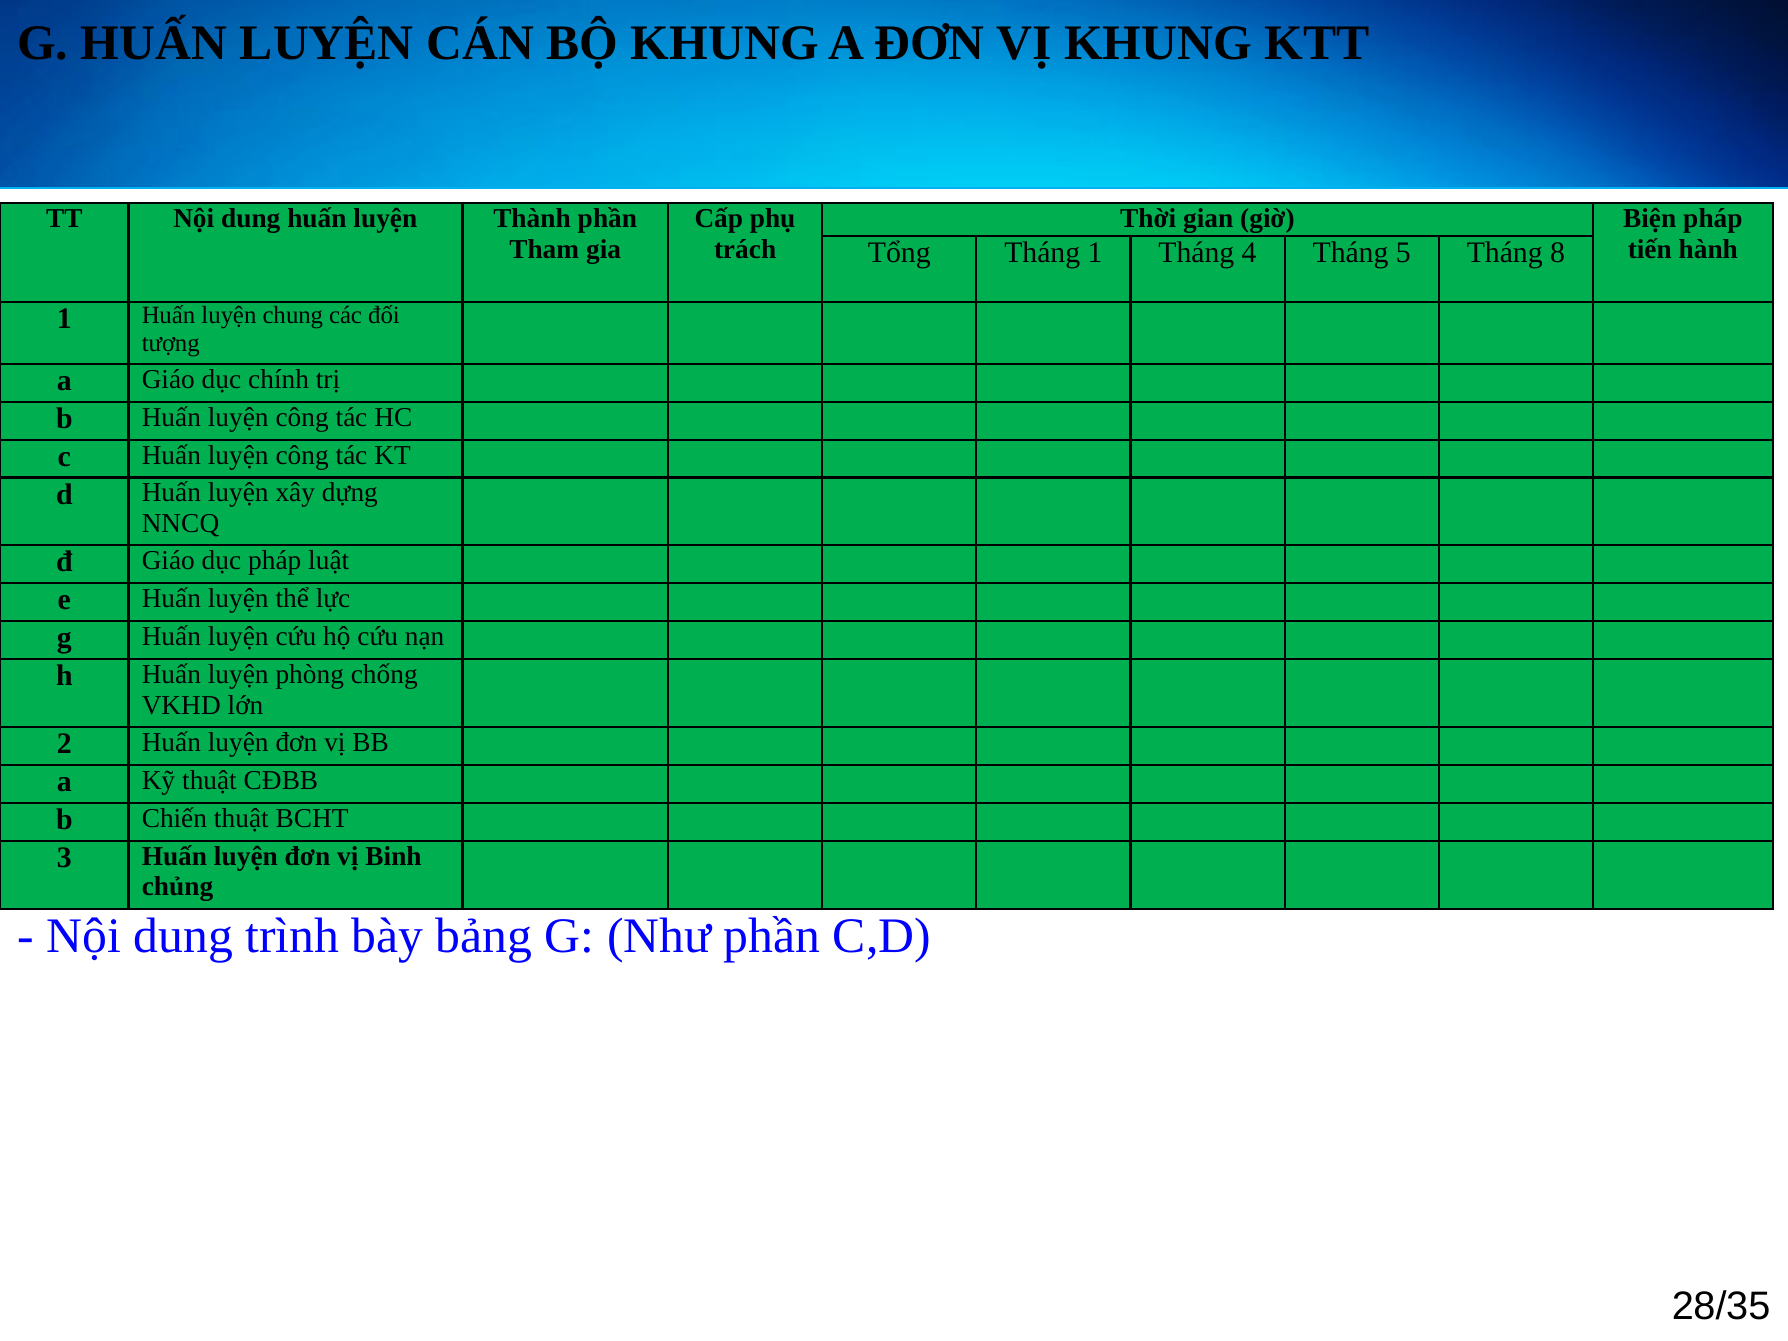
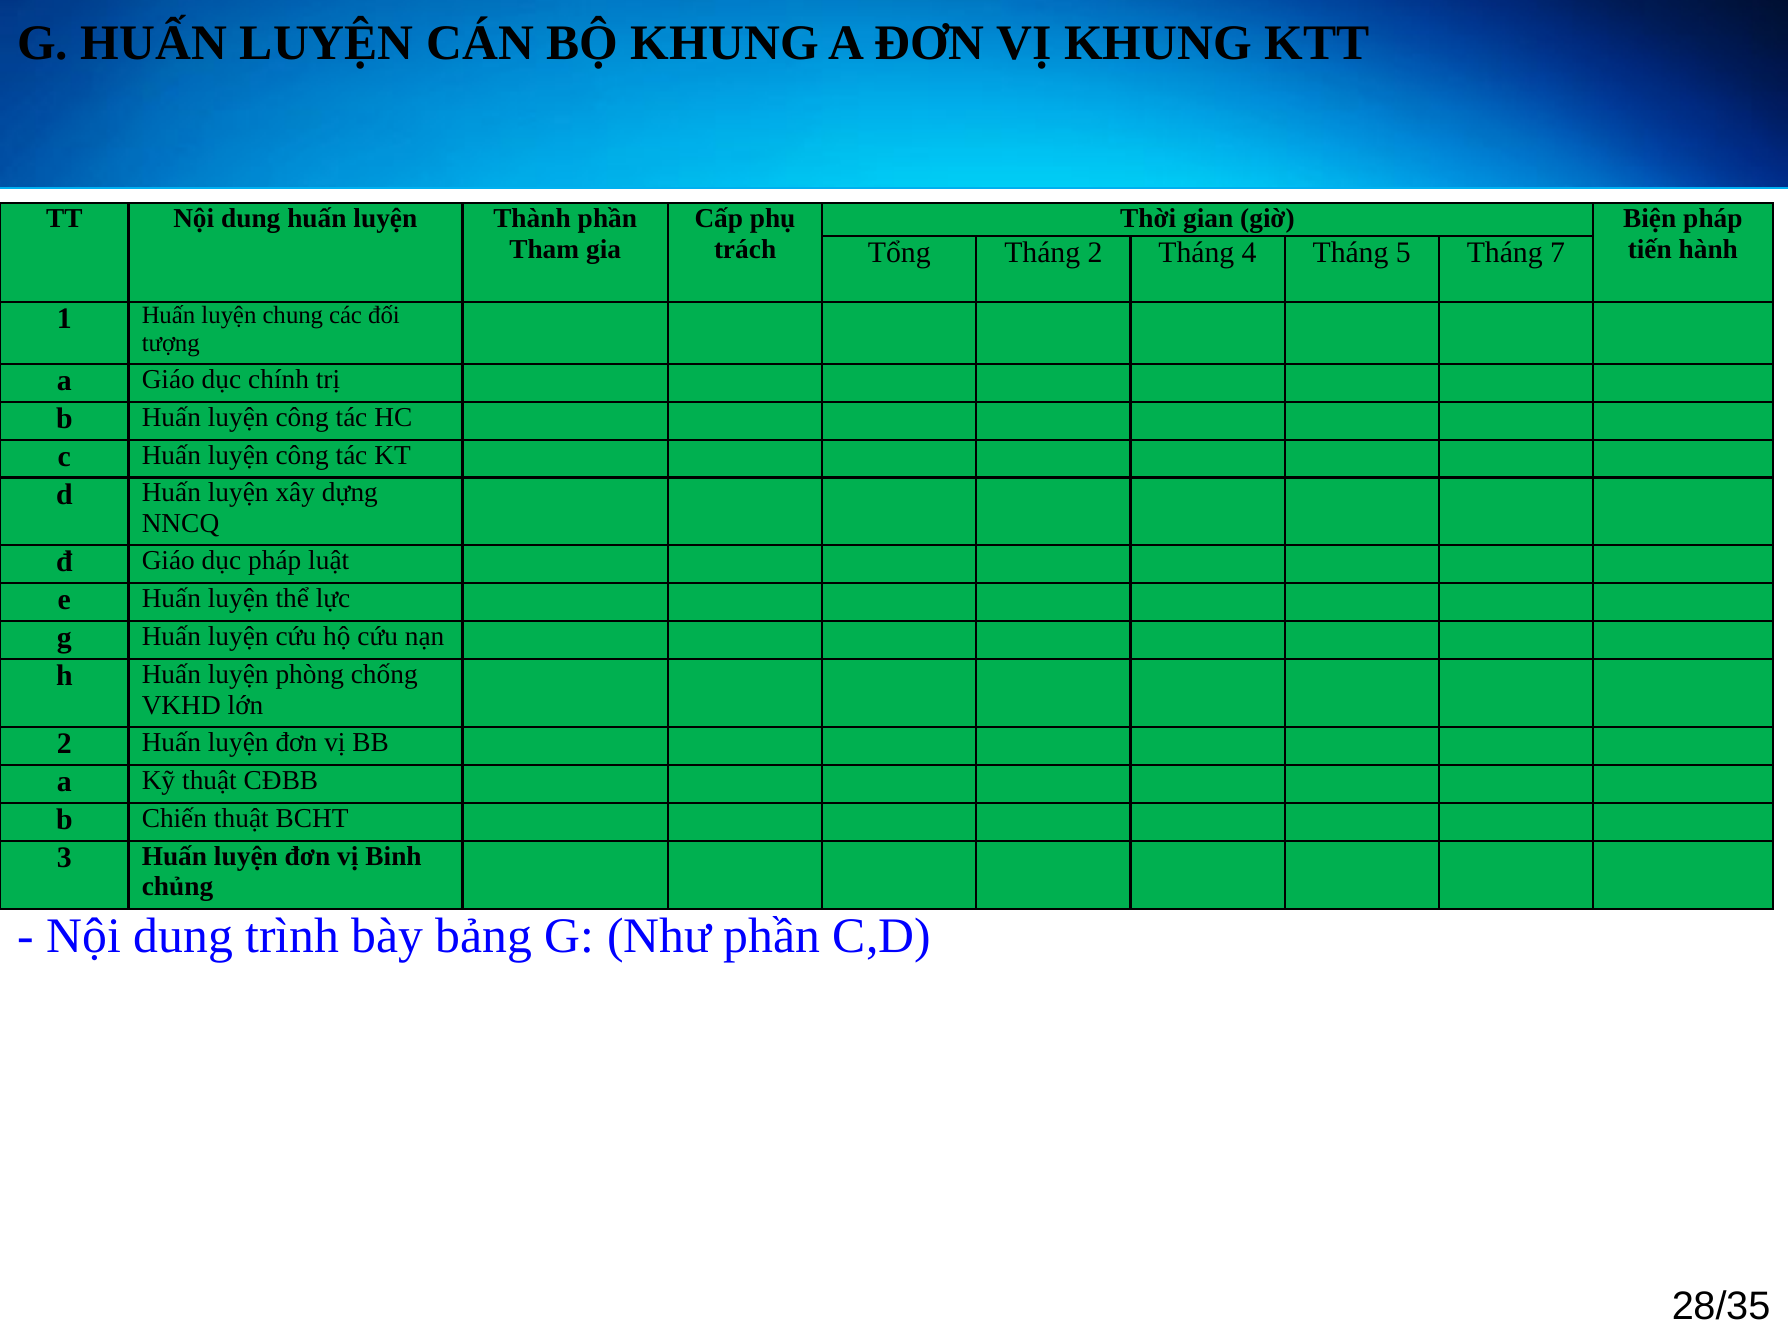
Tháng 1: 1 -> 2
8: 8 -> 7
